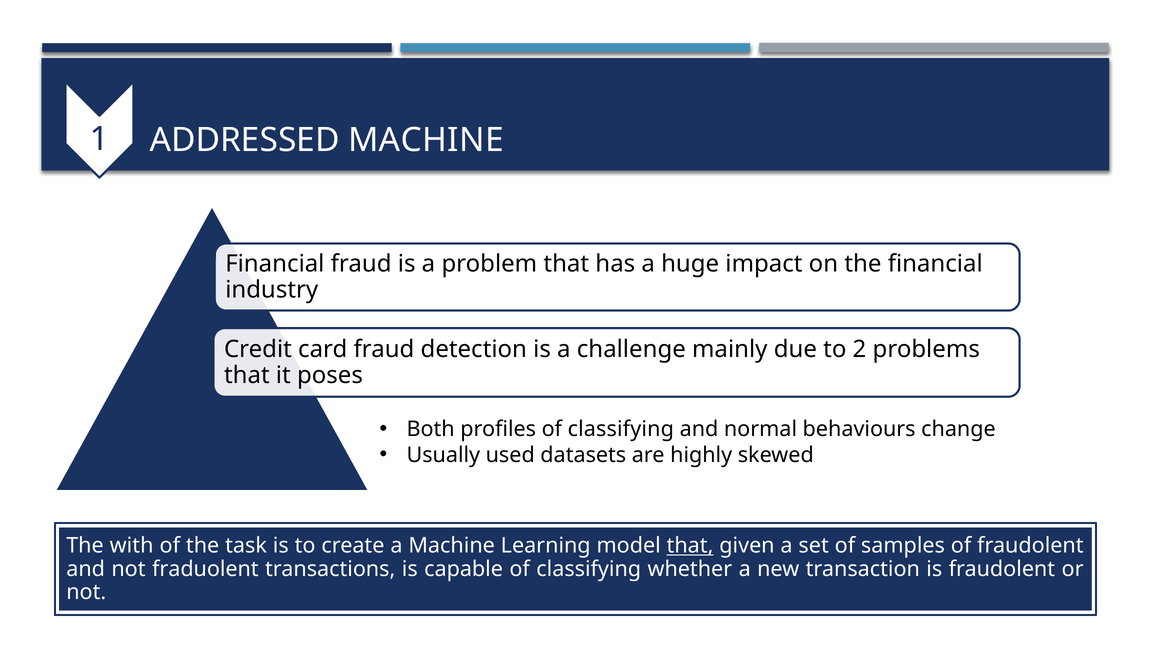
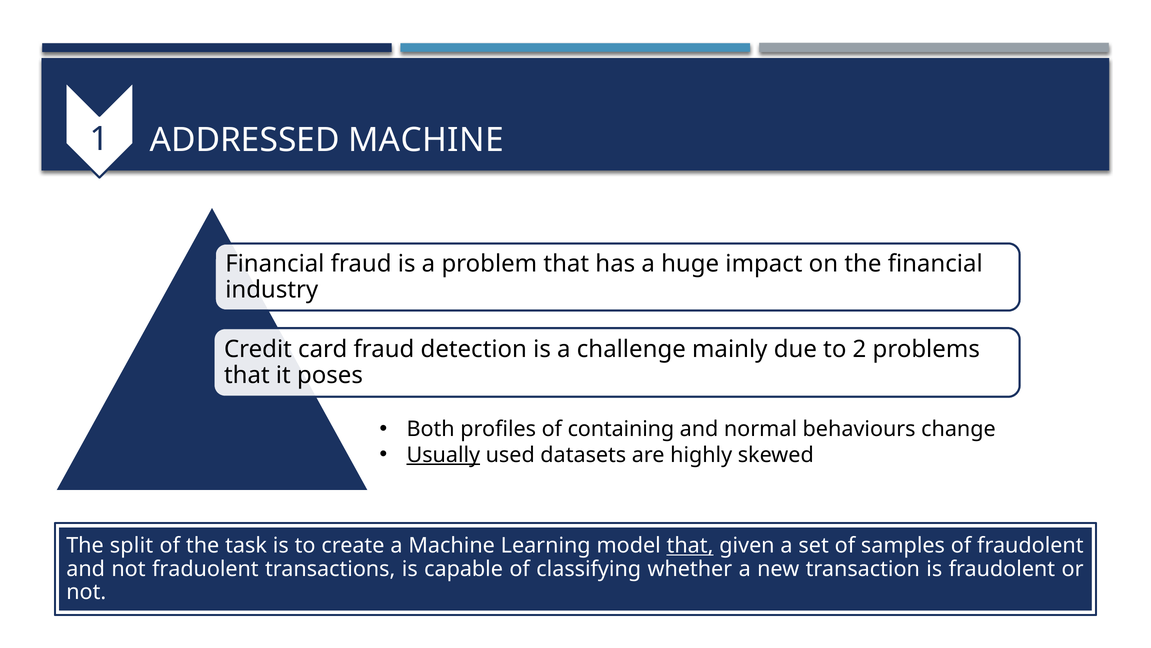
profiles of classifying: classifying -> containing
Usually underline: none -> present
with: with -> split
